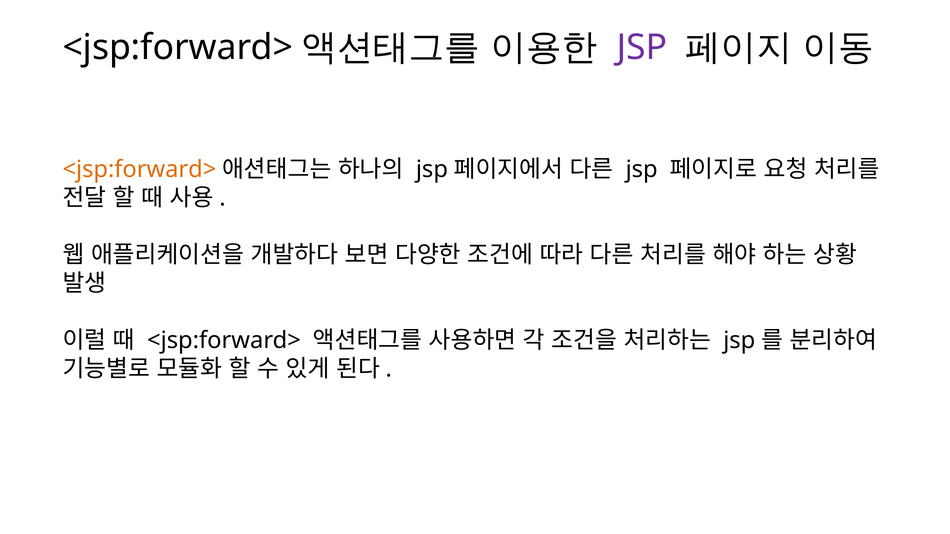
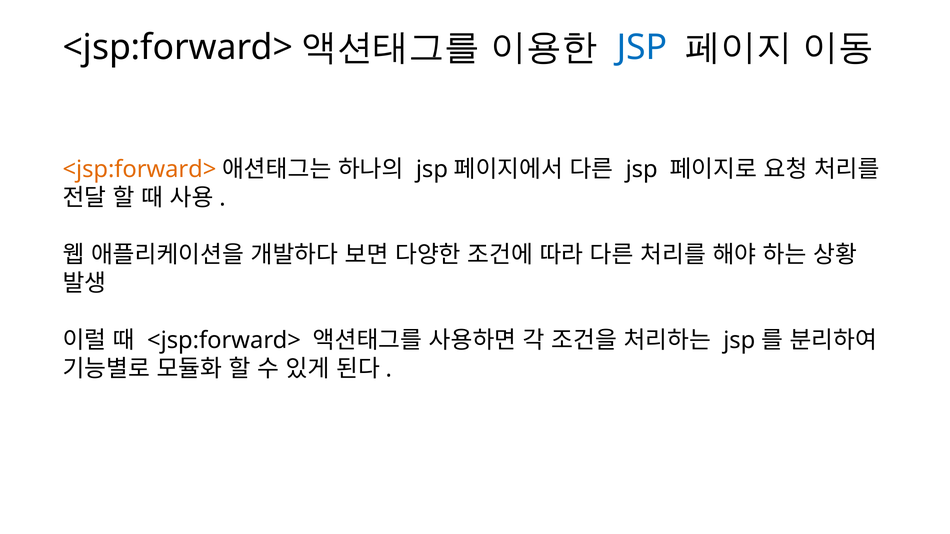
JSP at (642, 48) colour: purple -> blue
